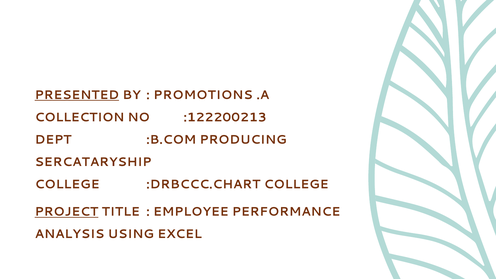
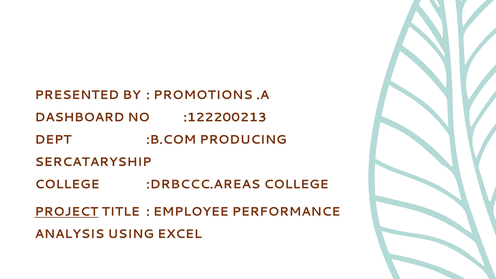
PRESENTED underline: present -> none
COLLECTION: COLLECTION -> DASHBOARD
:DRBCCC.CHART: :DRBCCC.CHART -> :DRBCCC.AREAS
